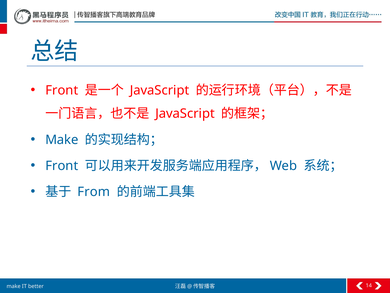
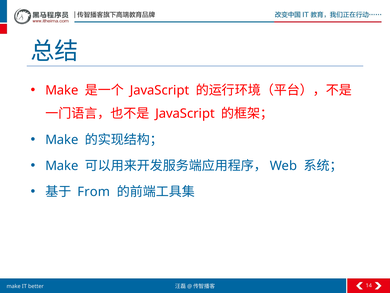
Front at (62, 90): Front -> Make
Front at (62, 165): Front -> Make
